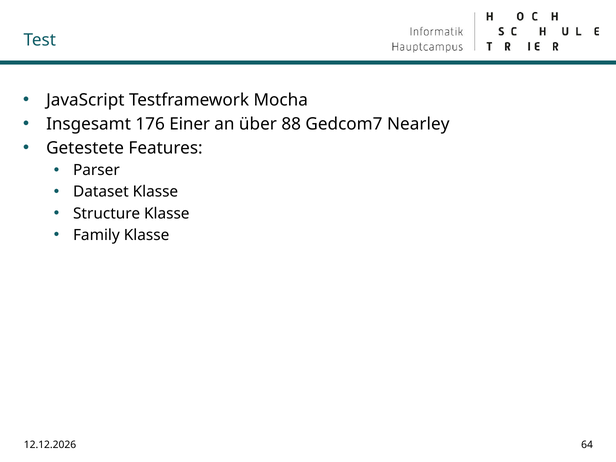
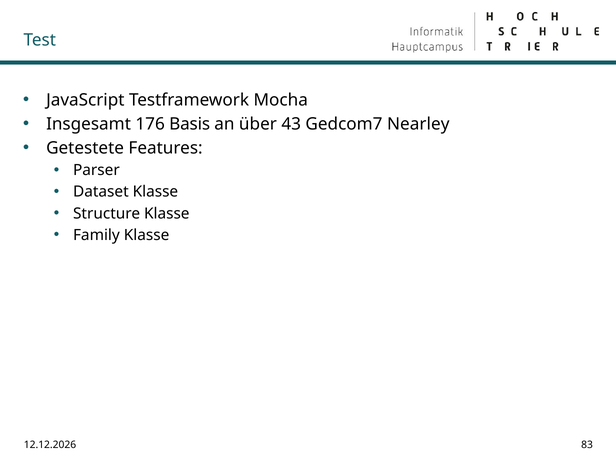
Einer: Einer -> Basis
88: 88 -> 43
64: 64 -> 83
